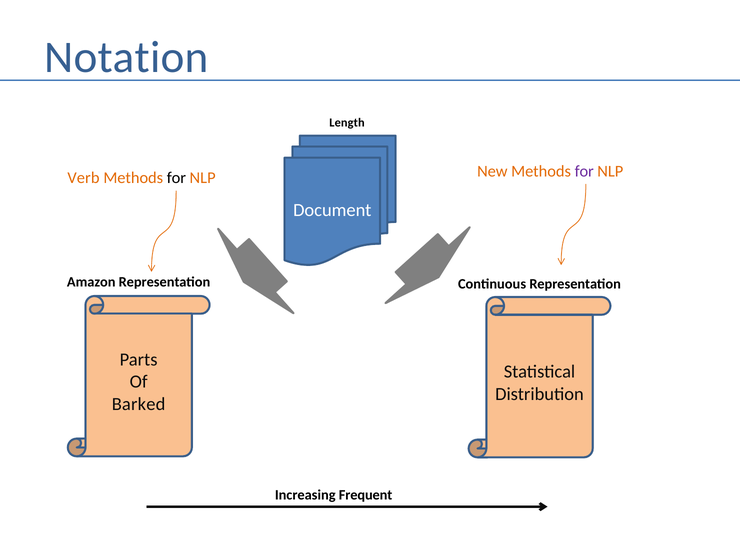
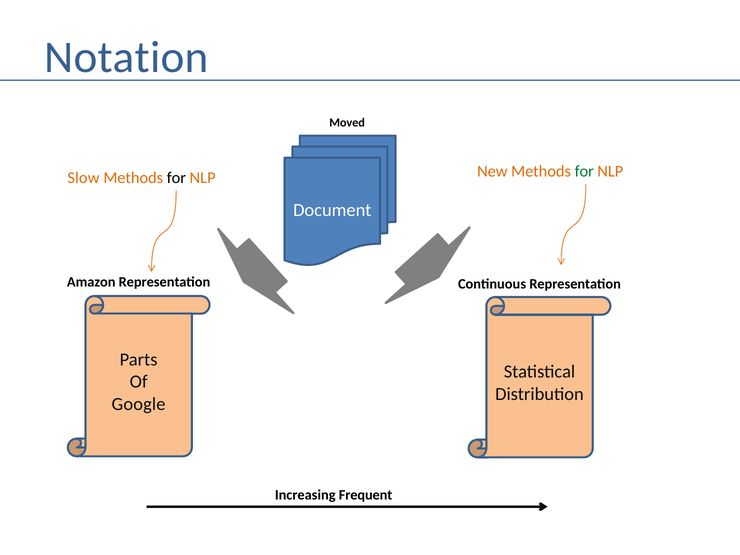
Length: Length -> Moved
for at (584, 171) colour: purple -> green
Verb: Verb -> Slow
Barked: Barked -> Google
